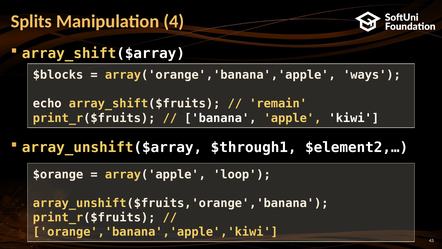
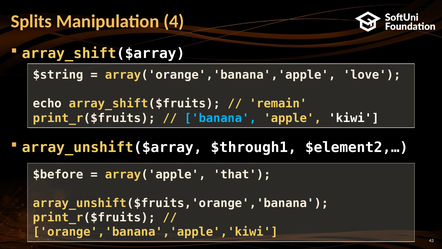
$blocks: $blocks -> $string
ways: ways -> love
banana colour: white -> light blue
$orange: $orange -> $before
loop: loop -> that
